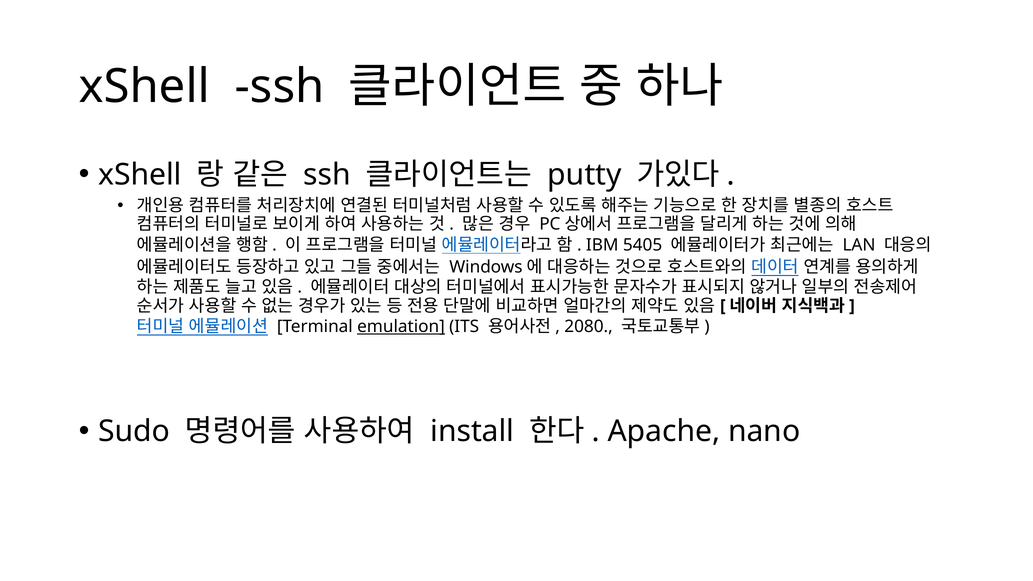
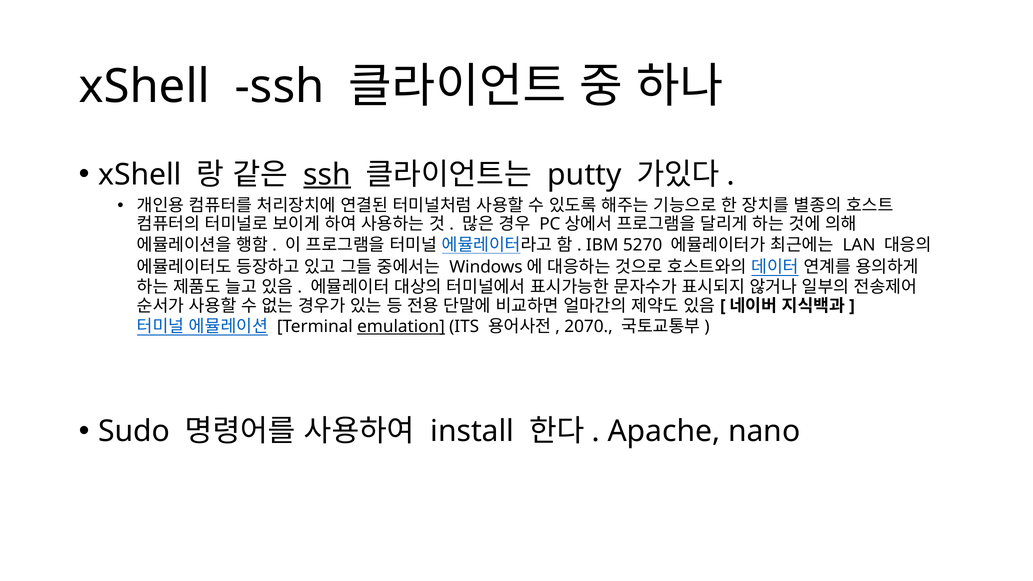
ssh at (327, 175) underline: none -> present
5405: 5405 -> 5270
2080: 2080 -> 2070
